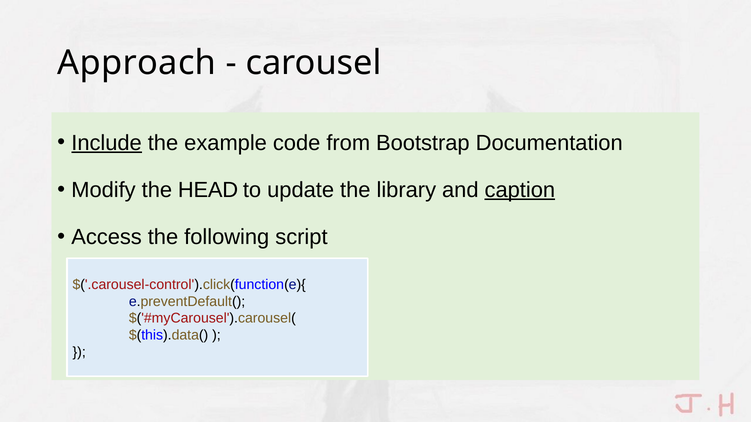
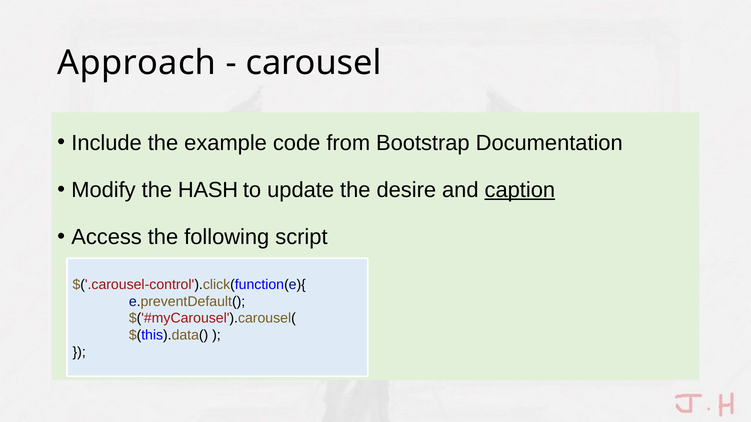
Include underline: present -> none
HEAD: HEAD -> HASH
library: library -> desire
